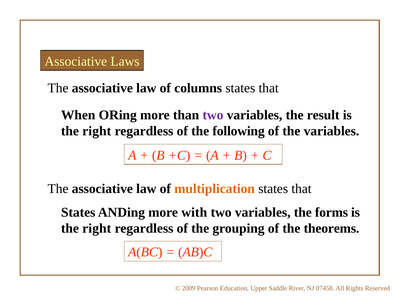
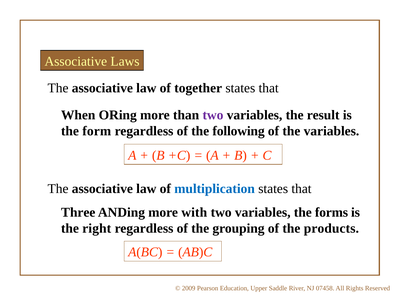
columns: columns -> together
right at (97, 131): right -> form
multiplication colour: orange -> blue
States at (78, 212): States -> Three
theorems: theorems -> products
